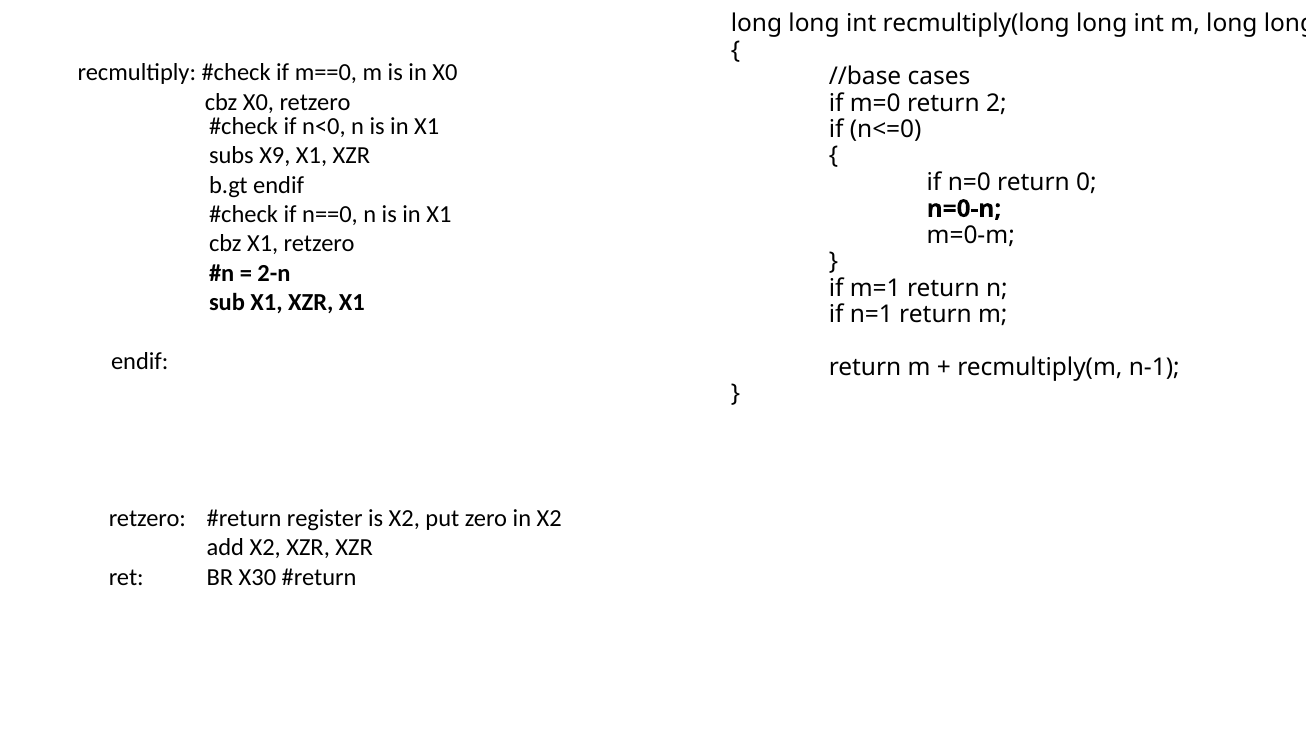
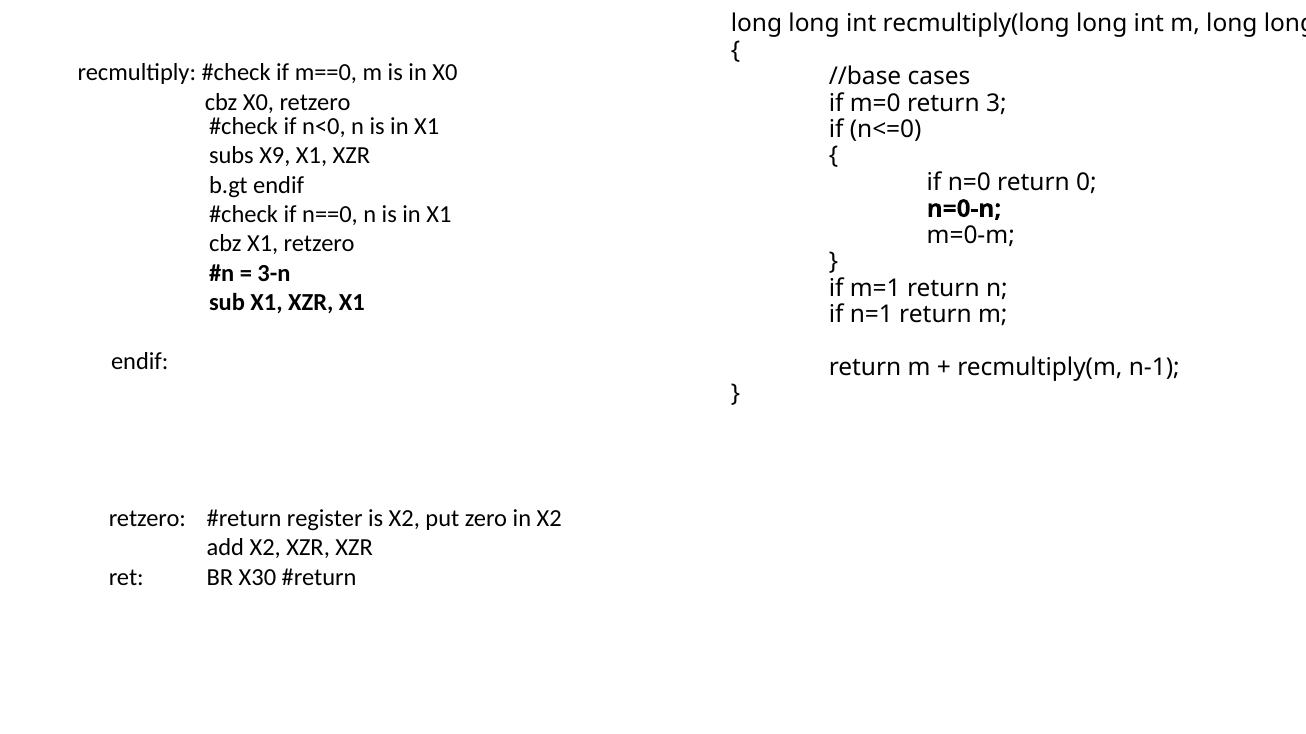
2: 2 -> 3
2-n: 2-n -> 3-n
